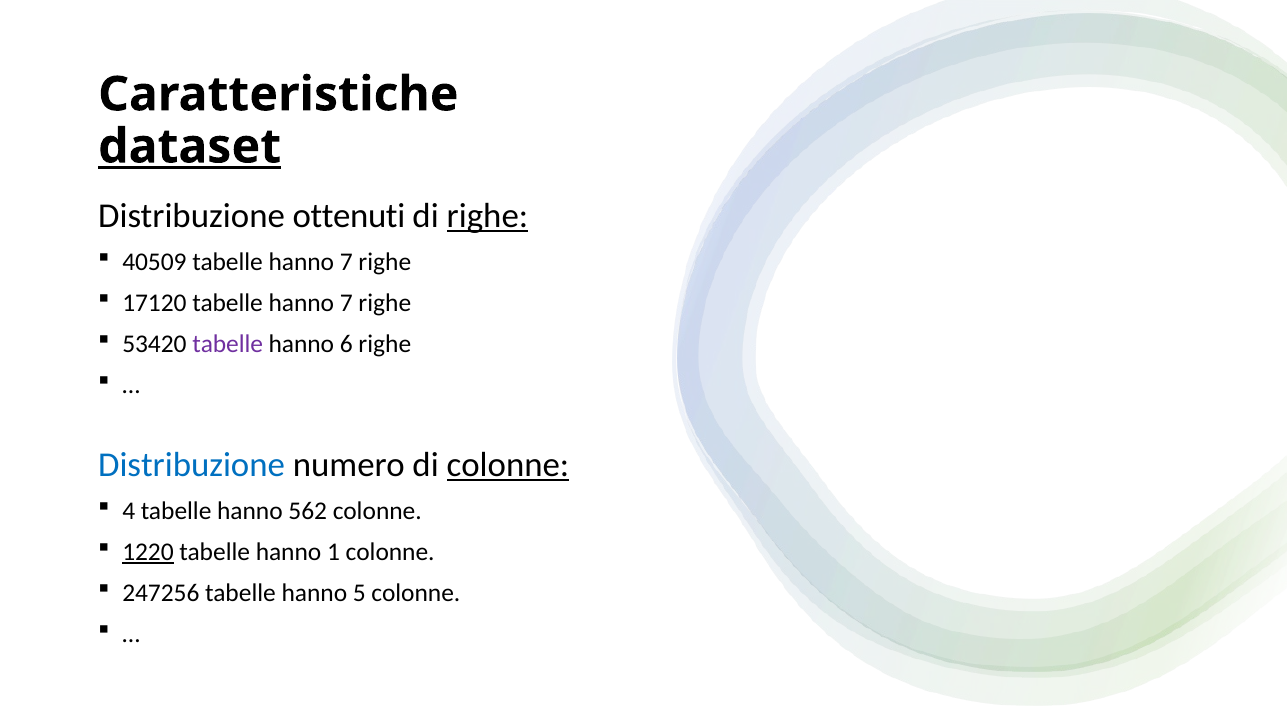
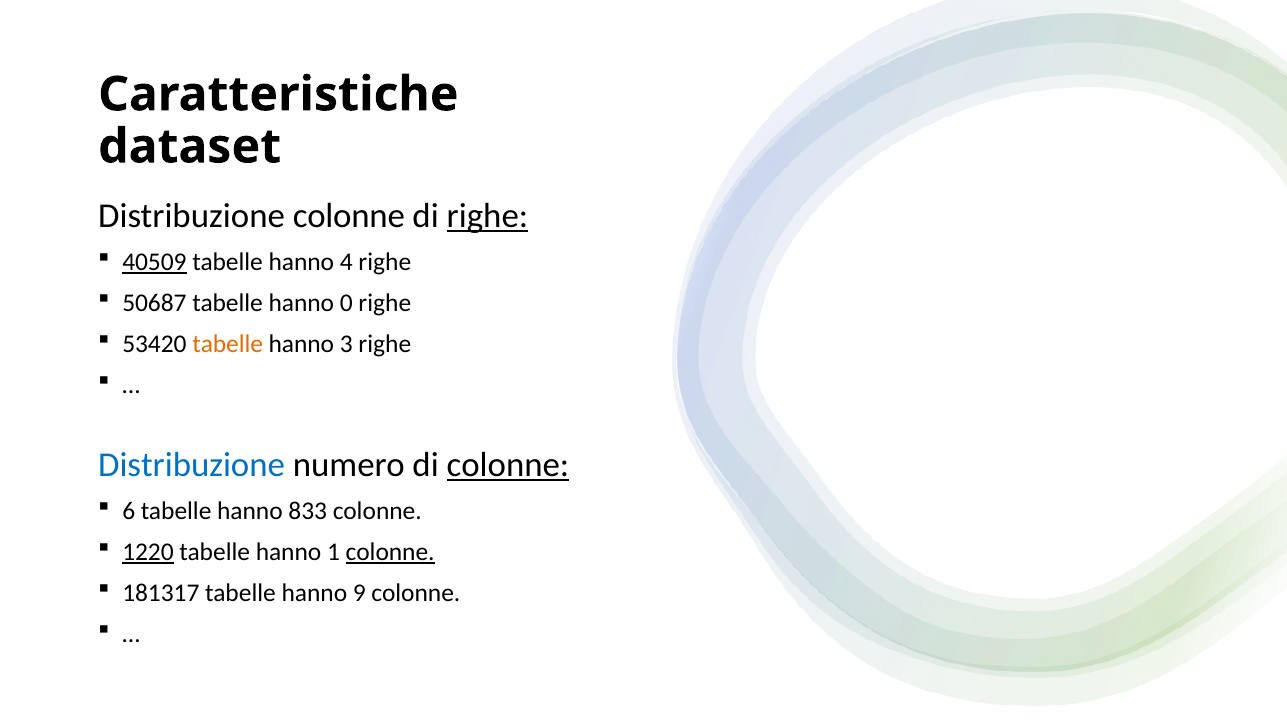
dataset underline: present -> none
Distribuzione ottenuti: ottenuti -> colonne
40509 underline: none -> present
7 at (346, 262): 7 -> 4
17120: 17120 -> 50687
7 at (346, 303): 7 -> 0
tabelle at (228, 344) colour: purple -> orange
6: 6 -> 3
4: 4 -> 6
562: 562 -> 833
colonne at (390, 552) underline: none -> present
247256: 247256 -> 181317
5: 5 -> 9
